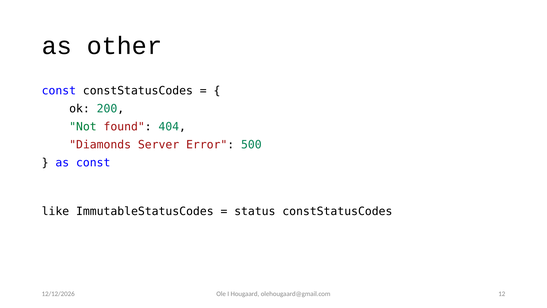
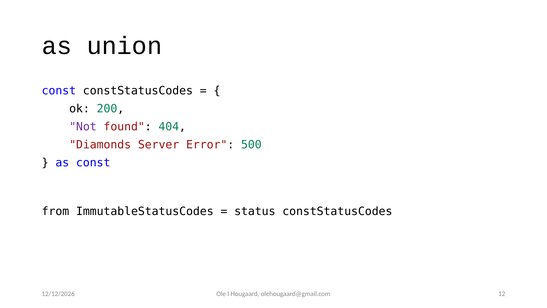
other: other -> union
Not colour: green -> purple
like: like -> from
